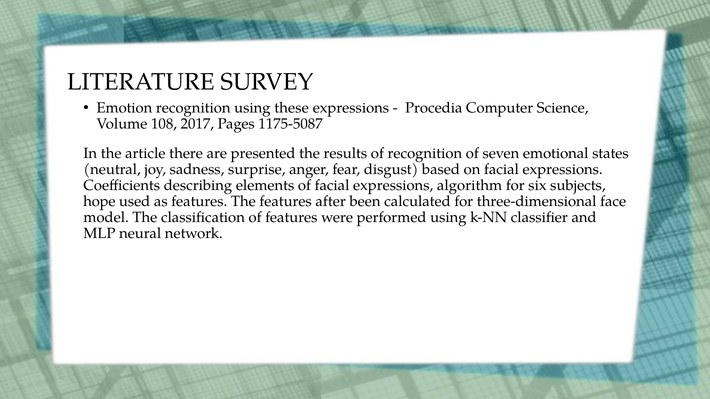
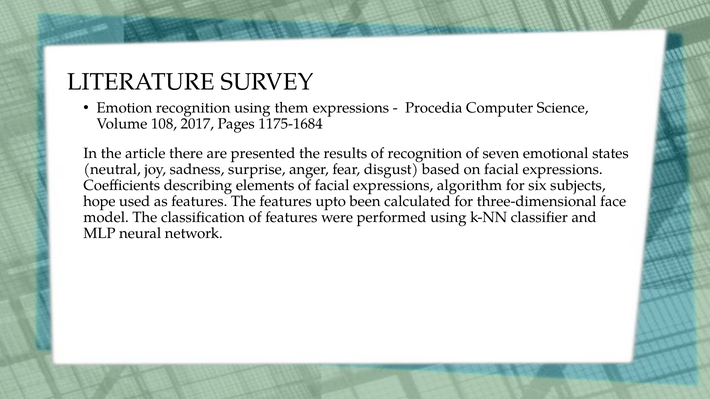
these: these -> them
1175-5087: 1175-5087 -> 1175-1684
after: after -> upto
